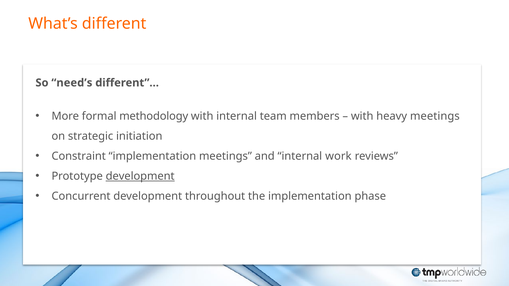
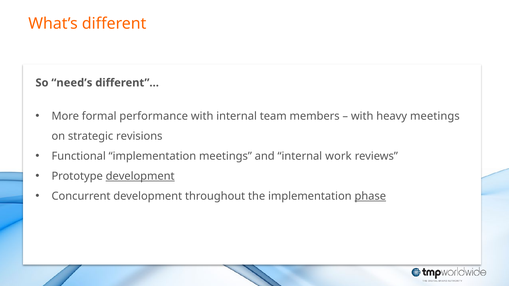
methodology: methodology -> performance
initiation: initiation -> revisions
Constraint: Constraint -> Functional
phase underline: none -> present
